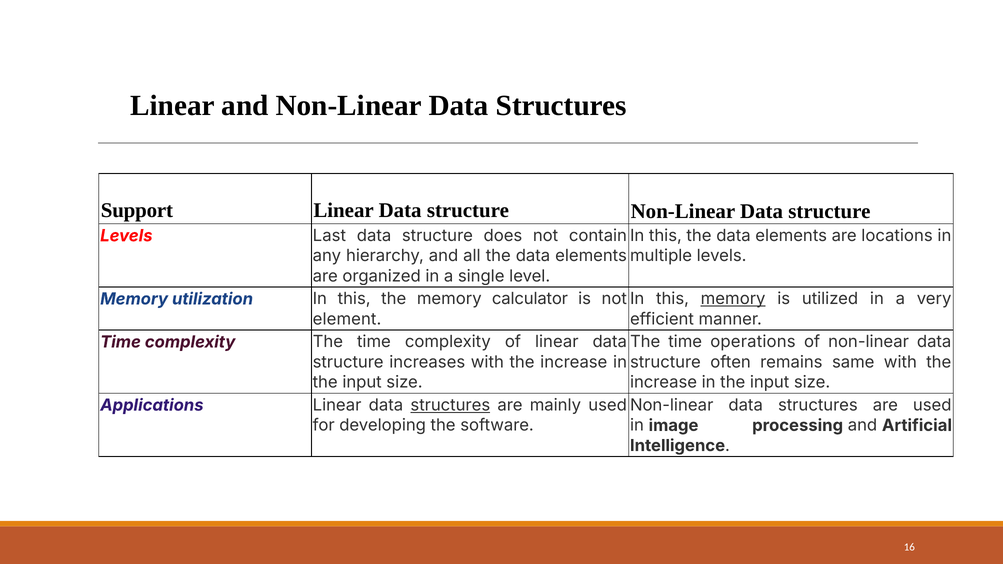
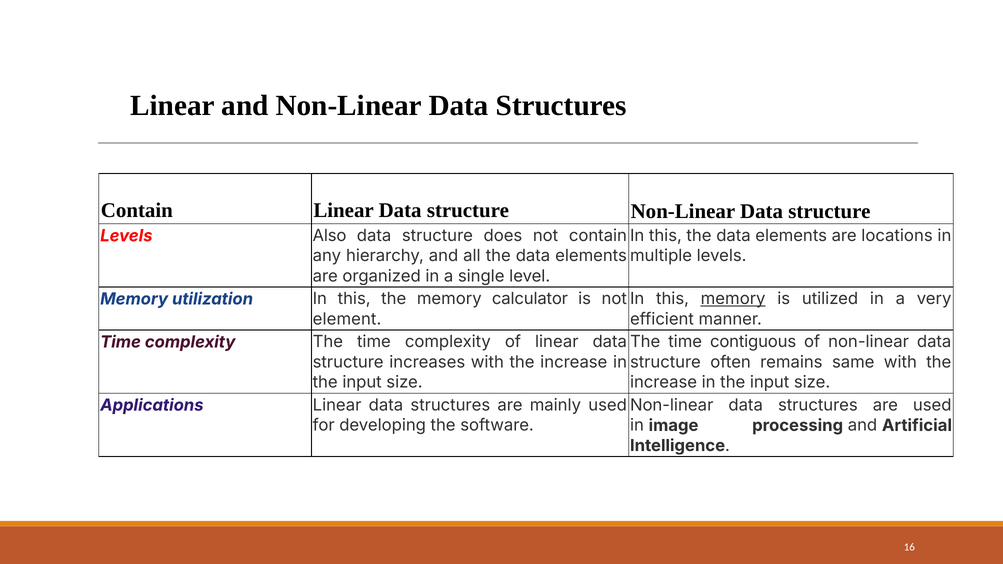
Support at (137, 211): Support -> Contain
Last: Last -> Also
operations: operations -> contiguous
structures at (450, 405) underline: present -> none
